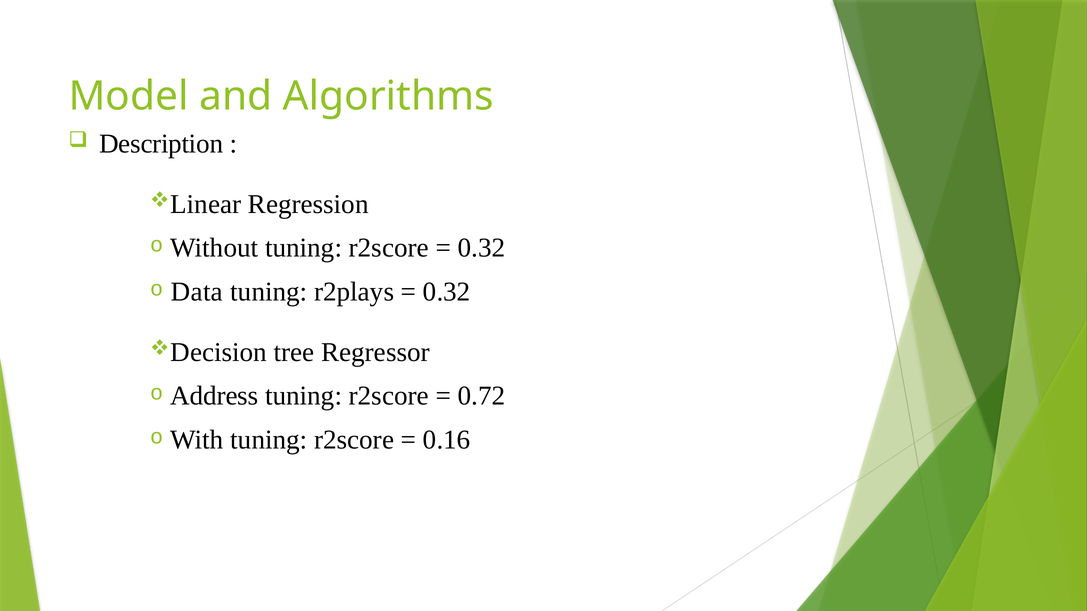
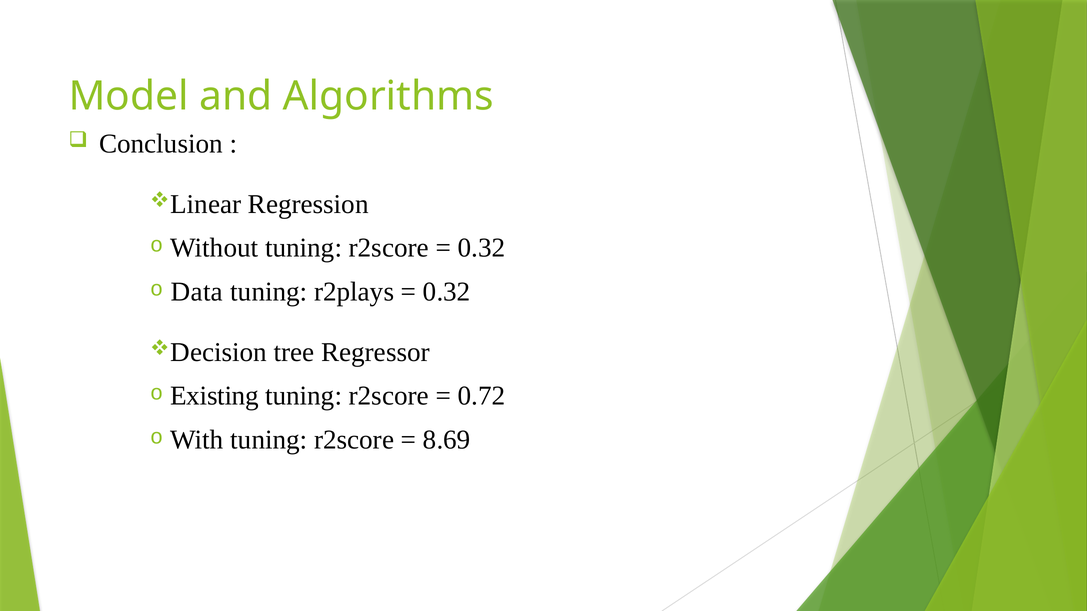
Description: Description -> Conclusion
Address: Address -> Existing
0.16: 0.16 -> 8.69
